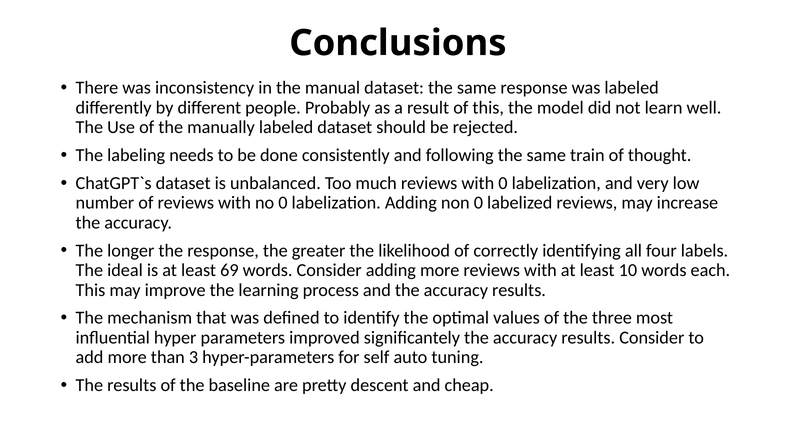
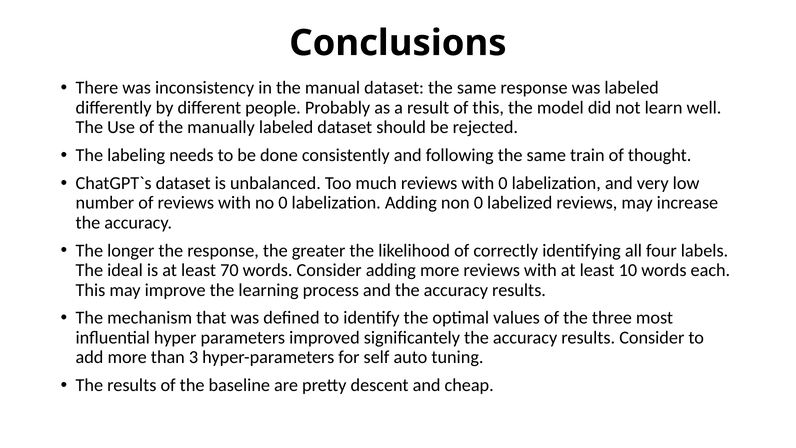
69: 69 -> 70
